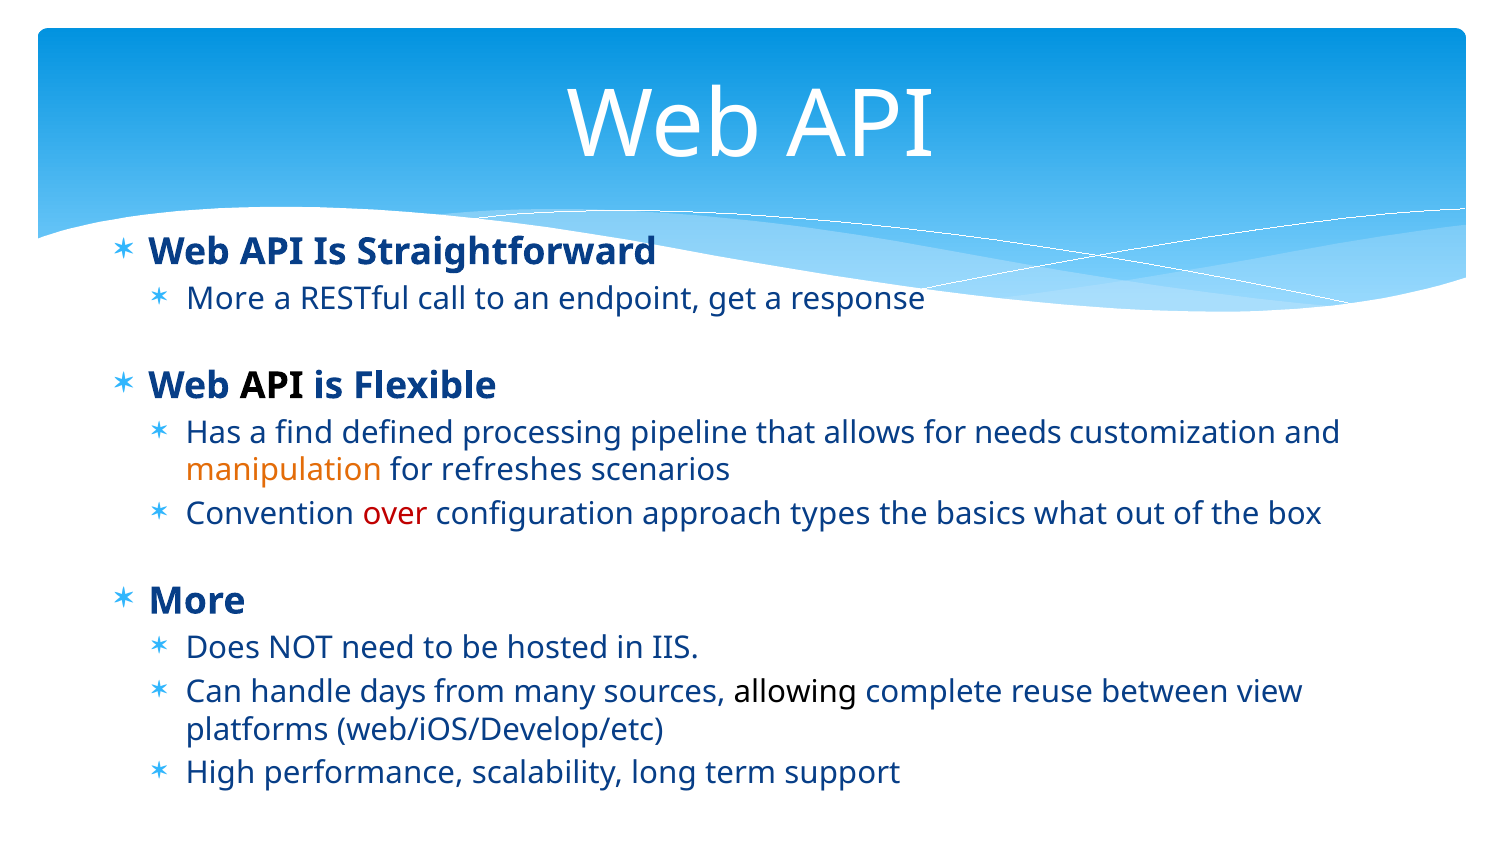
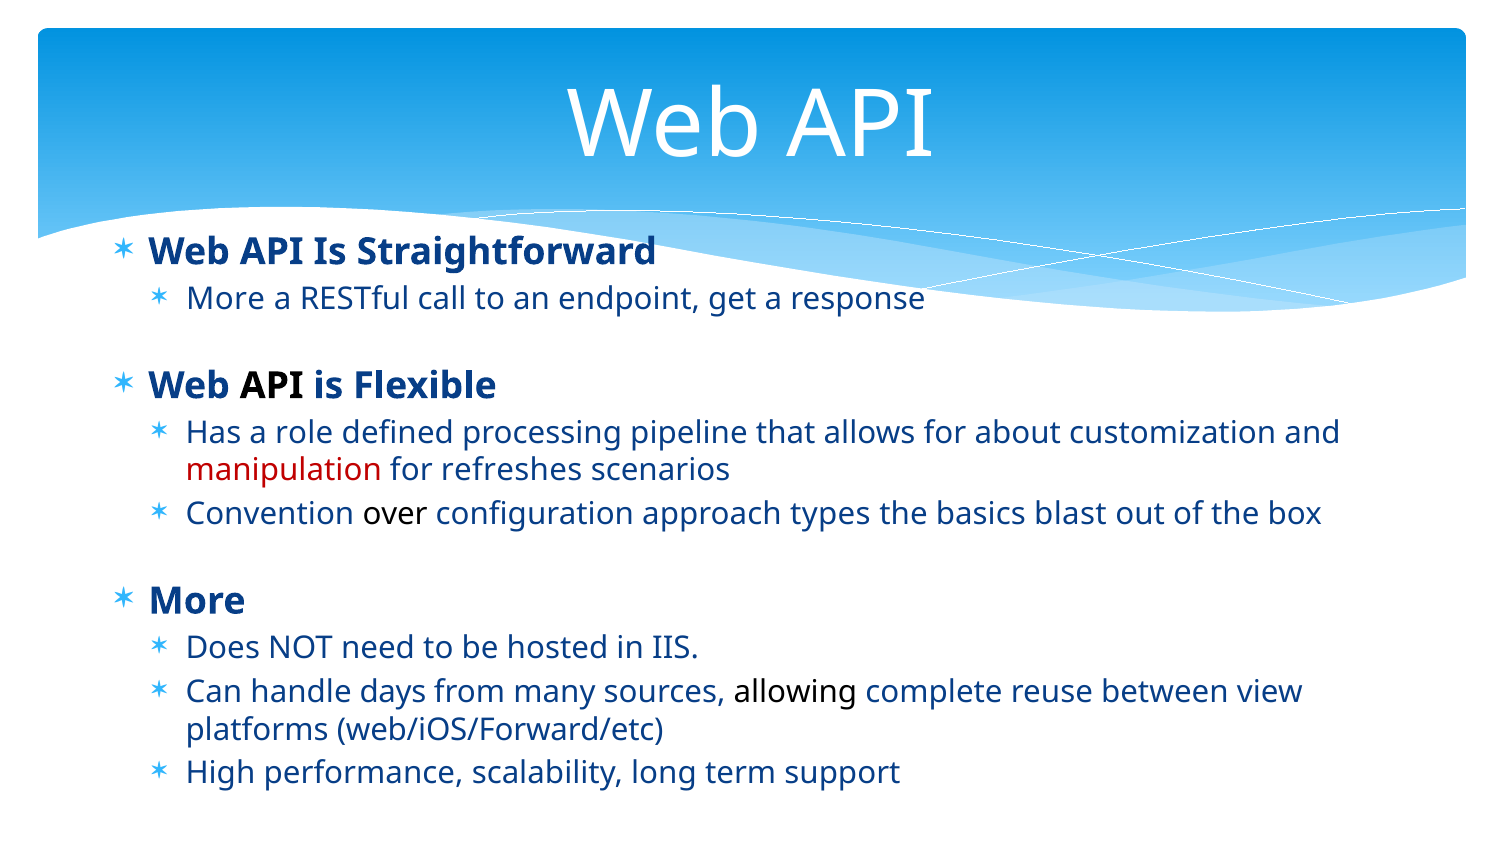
find: find -> role
needs: needs -> about
manipulation colour: orange -> red
over colour: red -> black
what: what -> blast
web/iOS/Develop/etc: web/iOS/Develop/etc -> web/iOS/Forward/etc
